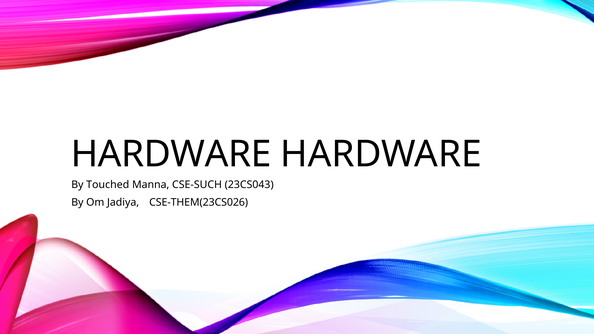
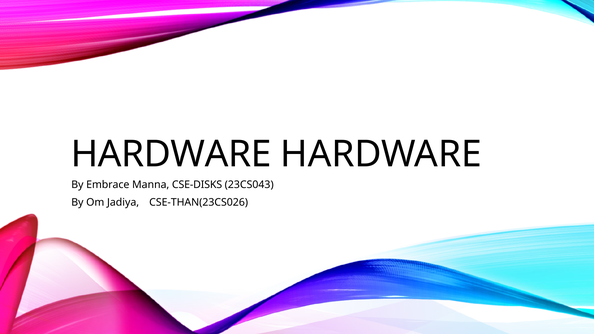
Touched: Touched -> Embrace
CSE-SUCH: CSE-SUCH -> CSE-DISKS
CSE-THEM(23CS026: CSE-THEM(23CS026 -> CSE-THAN(23CS026
